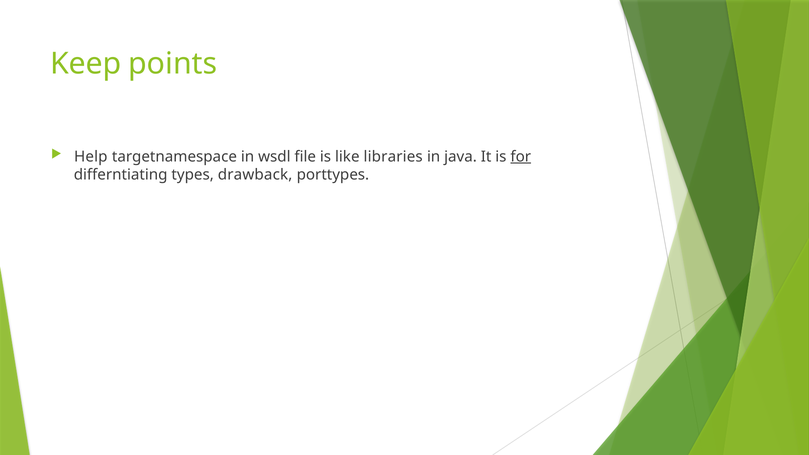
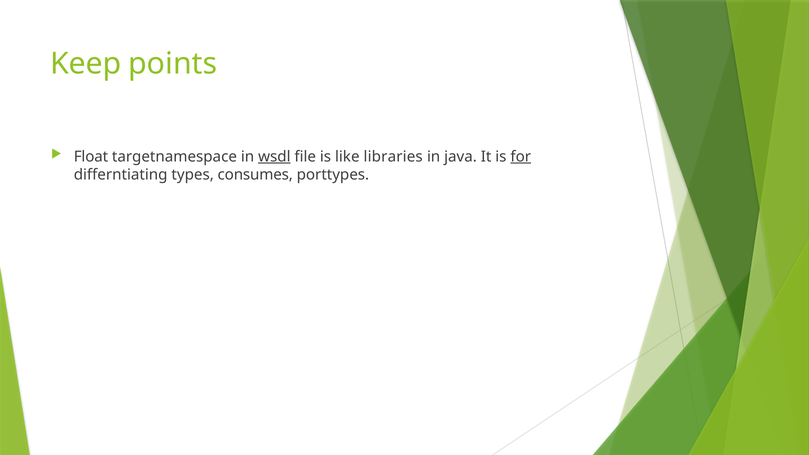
Help: Help -> Float
wsdl underline: none -> present
drawback: drawback -> consumes
